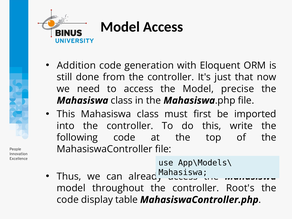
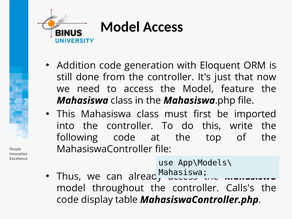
precise: precise -> feature
Root's: Root's -> Calls's
